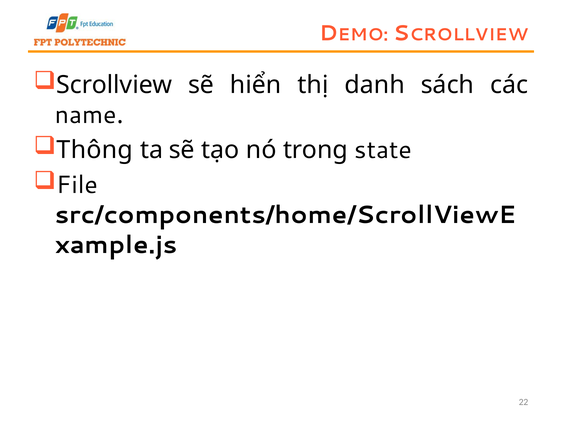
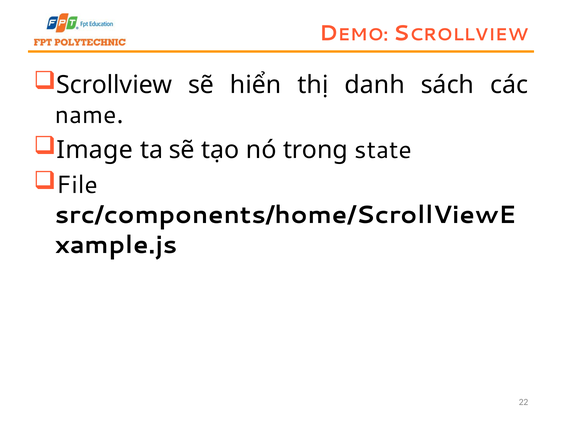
Thông: Thông -> Image
